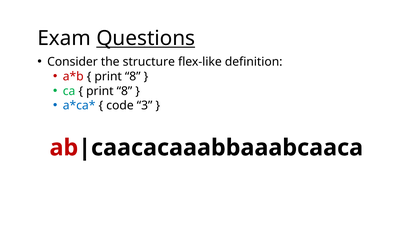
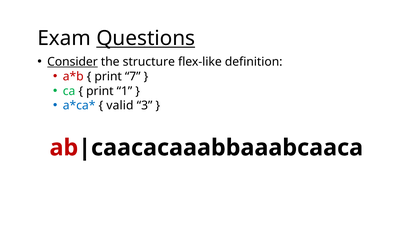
Consider underline: none -> present
8 at (133, 76): 8 -> 7
8 at (124, 91): 8 -> 1
code: code -> valid
